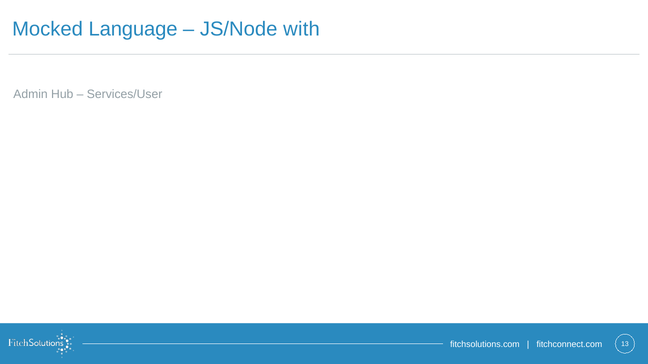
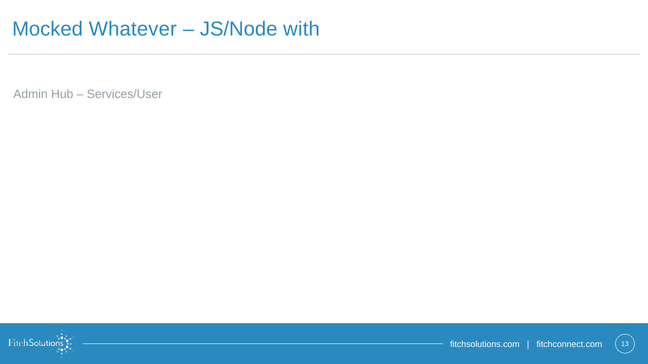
Language: Language -> Whatever
